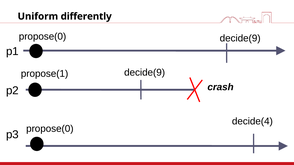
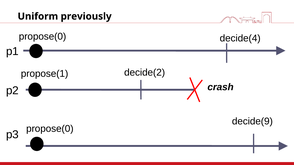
differently: differently -> previously
decide(9 at (240, 38): decide(9 -> decide(4
decide(9 at (145, 73): decide(9 -> decide(2
decide(4: decide(4 -> decide(9
